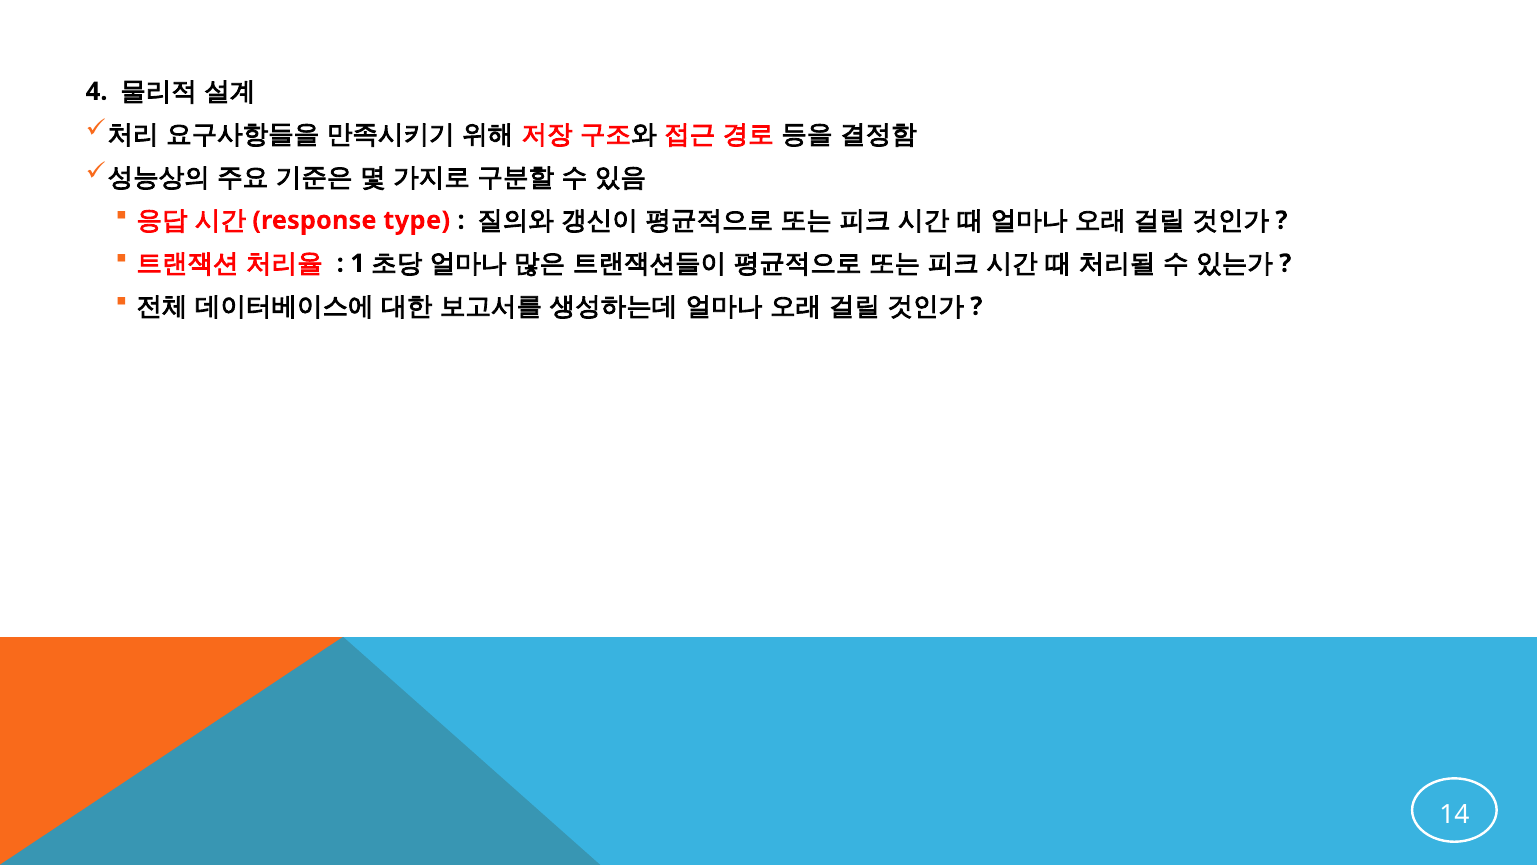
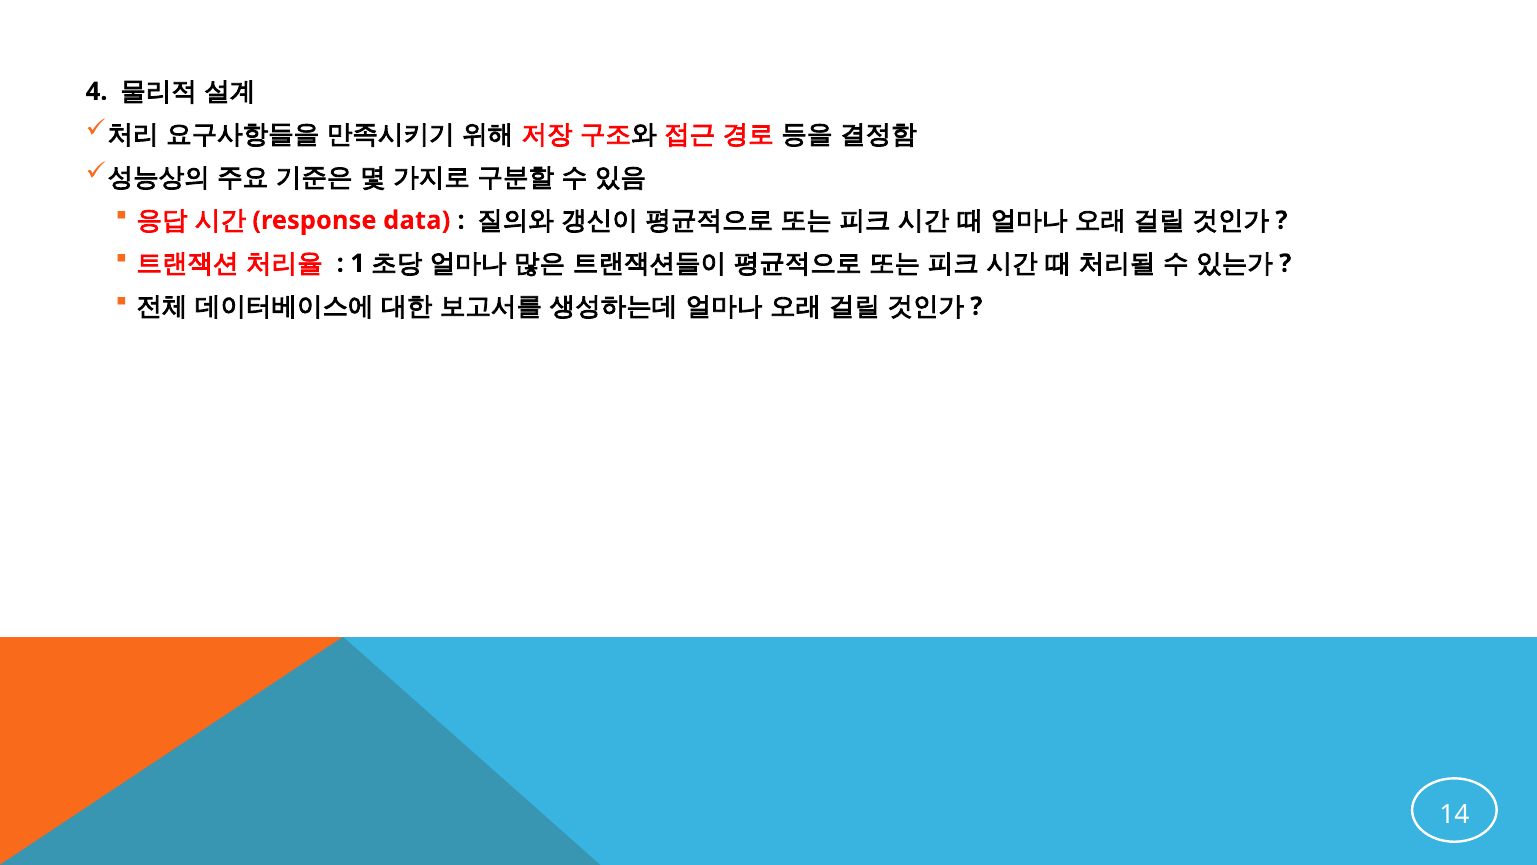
type: type -> data
